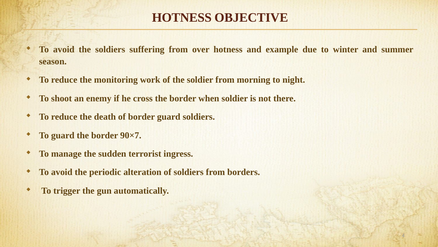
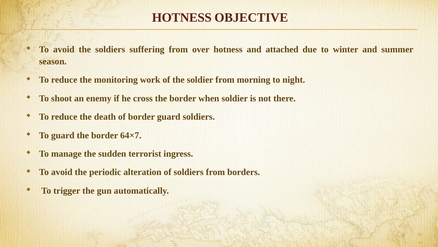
example: example -> attached
90×7: 90×7 -> 64×7
